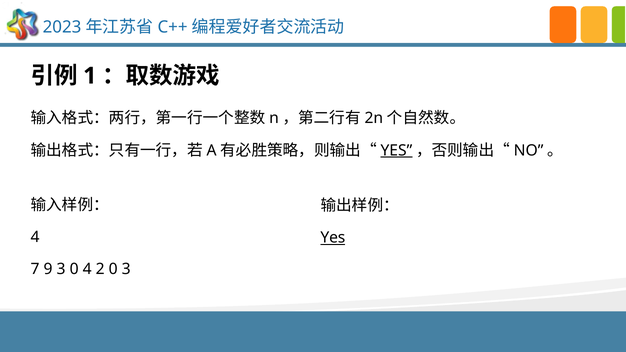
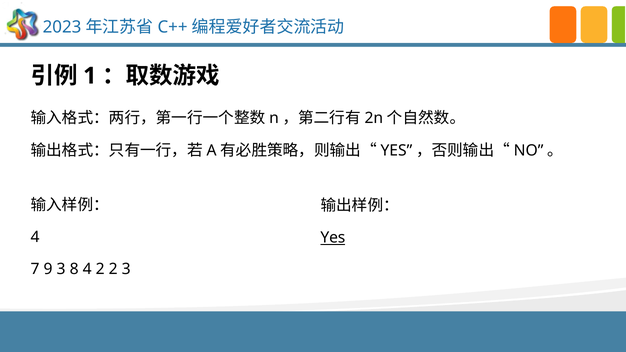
YES at (396, 150) underline: present -> none
3 0: 0 -> 8
2 0: 0 -> 2
